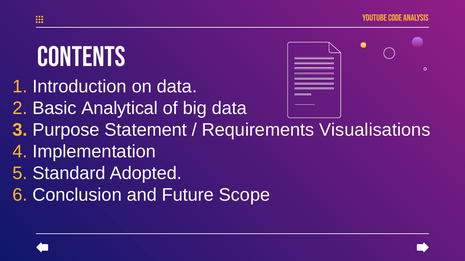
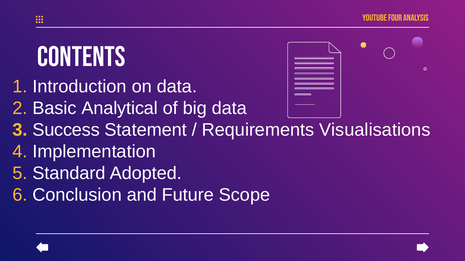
Code: Code -> Four
Purpose: Purpose -> Success
